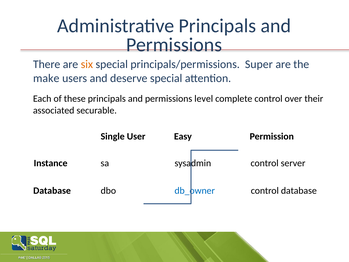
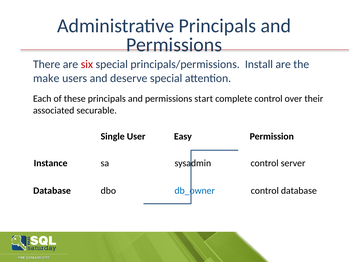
six colour: orange -> red
Super: Super -> Install
level: level -> start
